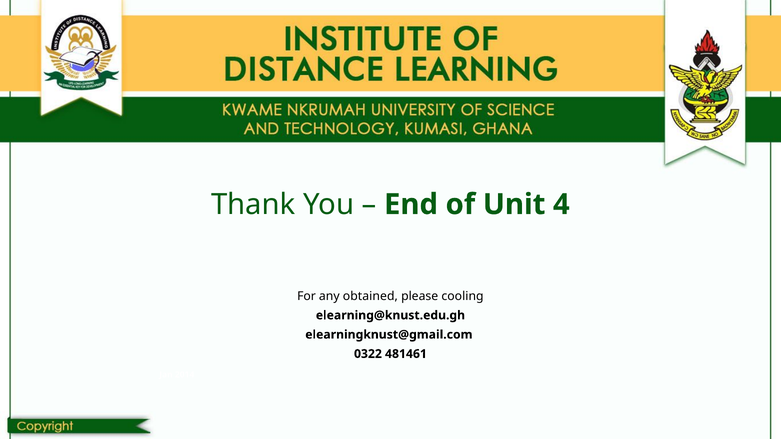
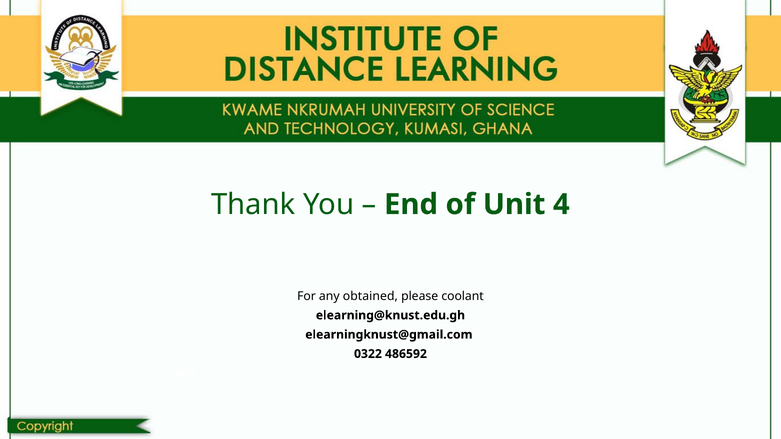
cooling: cooling -> coolant
481461: 481461 -> 486592
